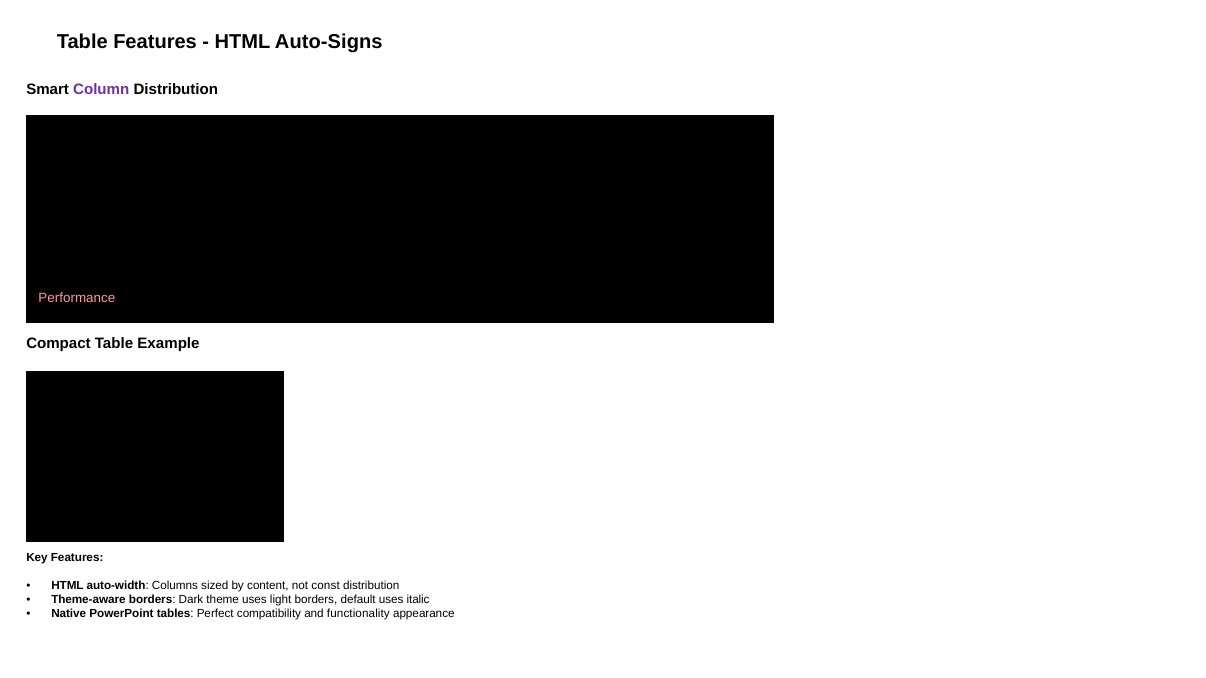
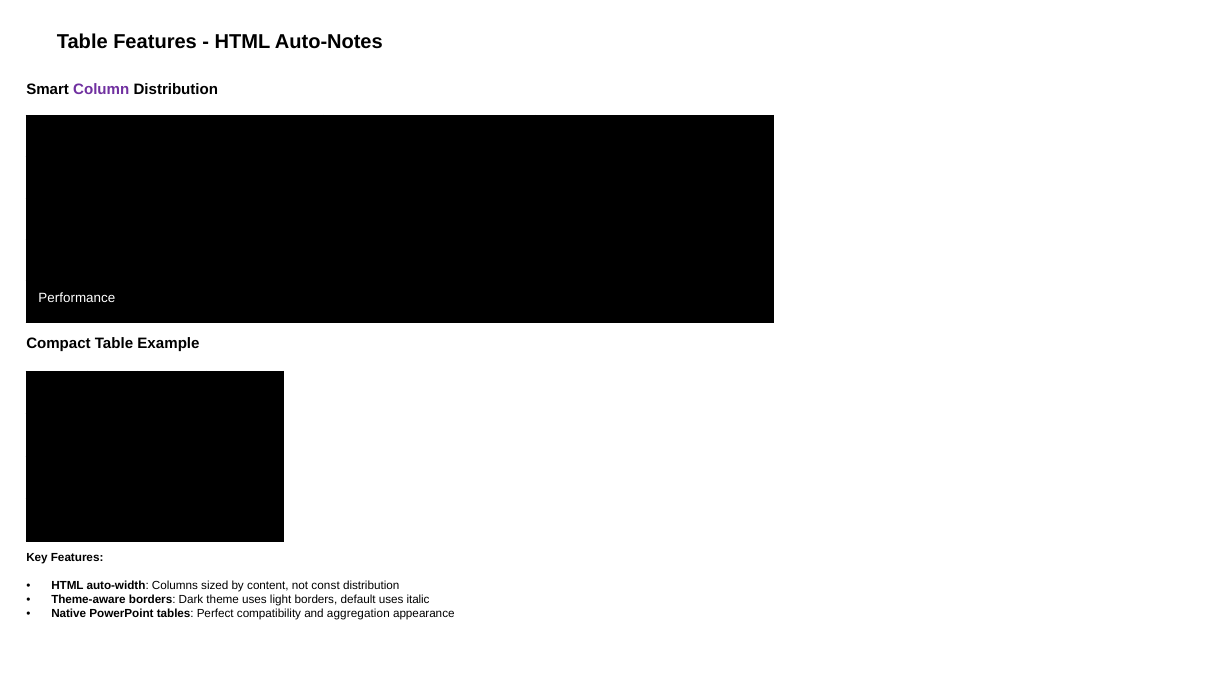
Auto-Signs: Auto-Signs -> Auto-Notes
Performance colour: pink -> white
functionality: functionality -> aggregation
